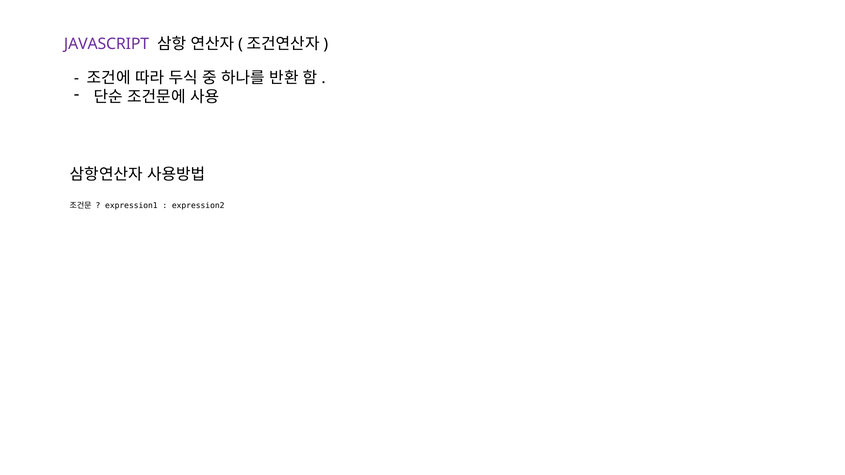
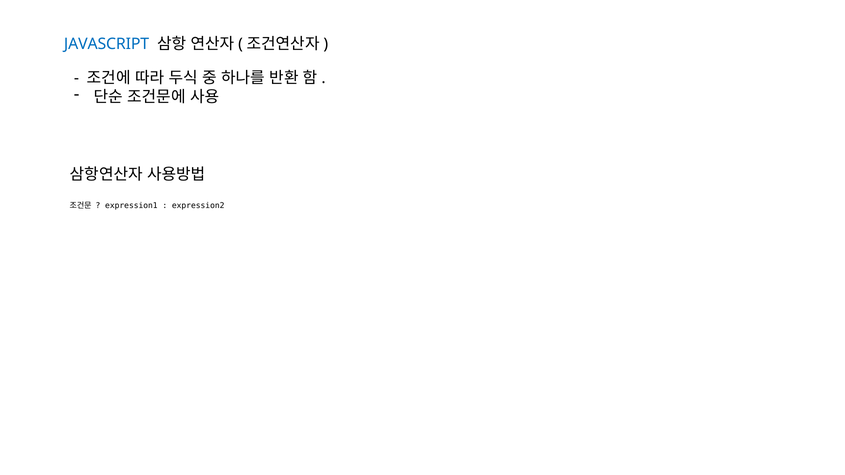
JAVASCRIPT colour: purple -> blue
